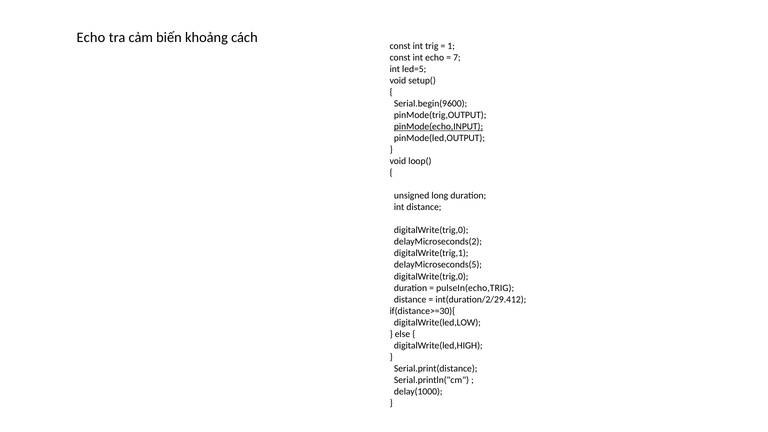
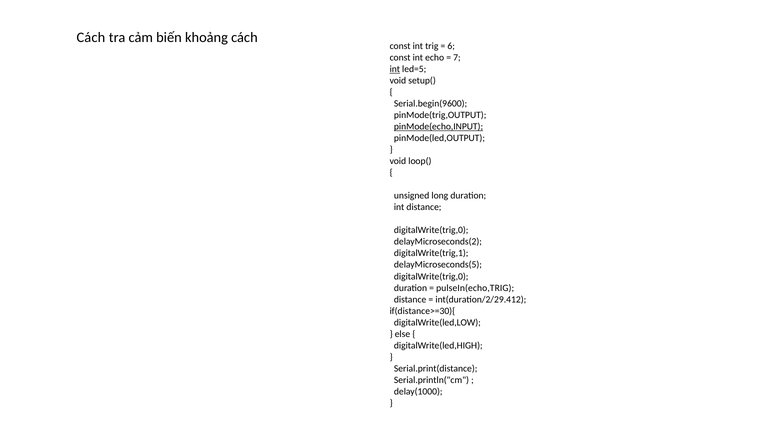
Echo at (91, 38): Echo -> Cách
1: 1 -> 6
int at (395, 69) underline: none -> present
